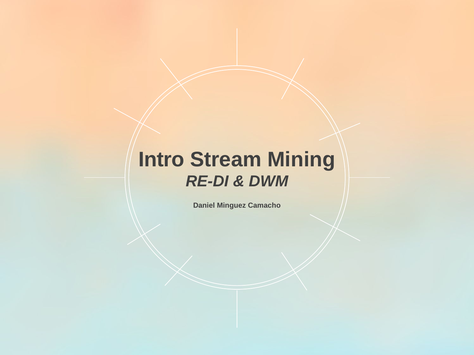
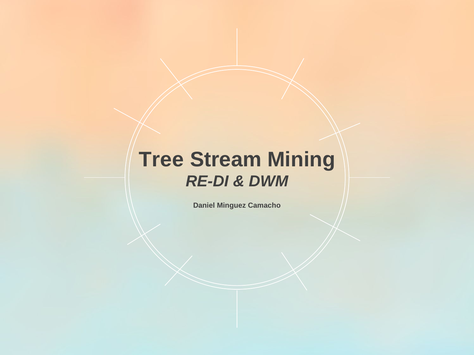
Intro: Intro -> Tree
